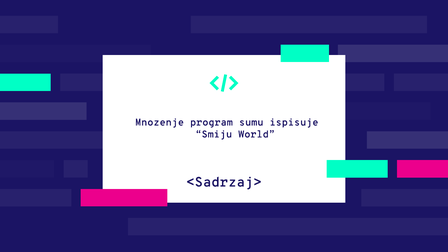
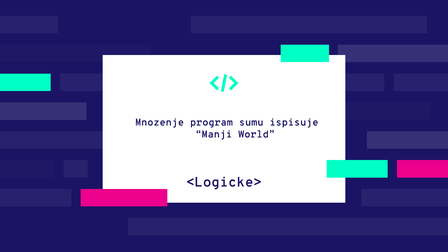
Smiju: Smiju -> Manji
<Sadrzaj>: <Sadrzaj> -> <Logicke>
